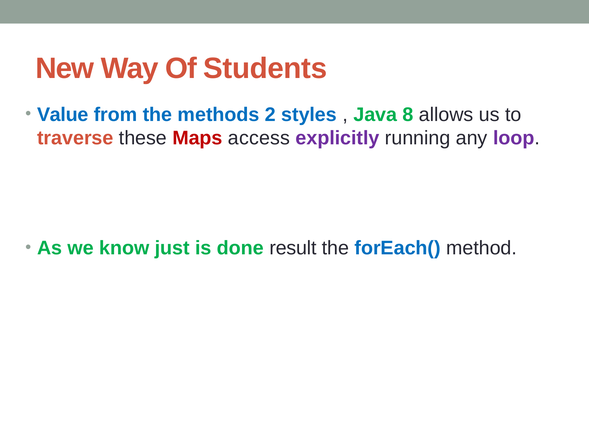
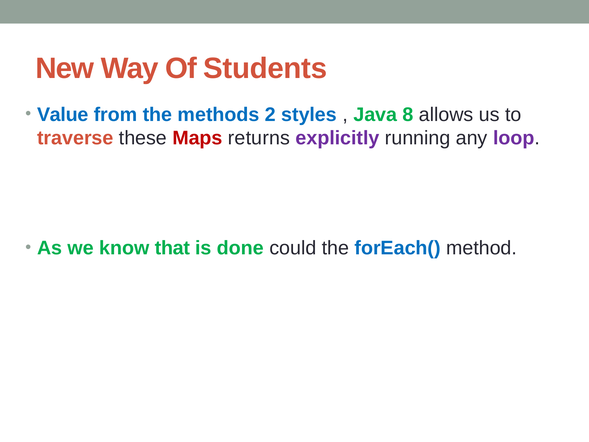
access: access -> returns
just: just -> that
result: result -> could
